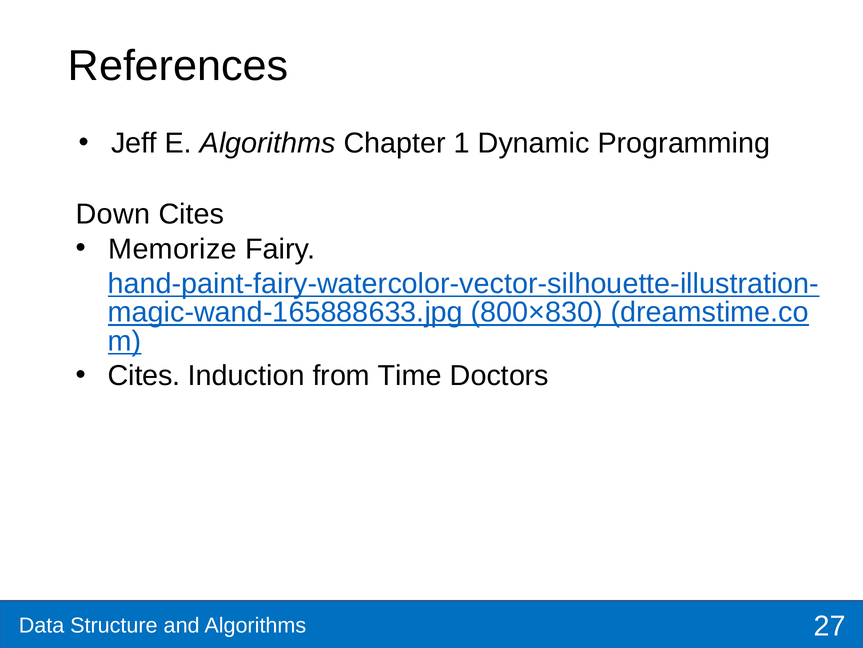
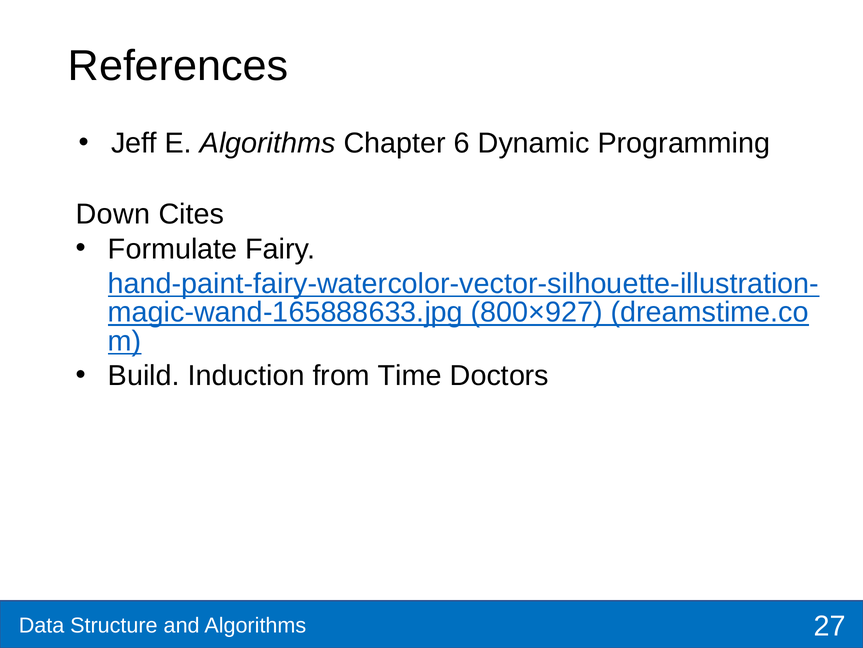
1: 1 -> 6
Memorize: Memorize -> Formulate
800×830: 800×830 -> 800×927
Cites at (144, 375): Cites -> Build
